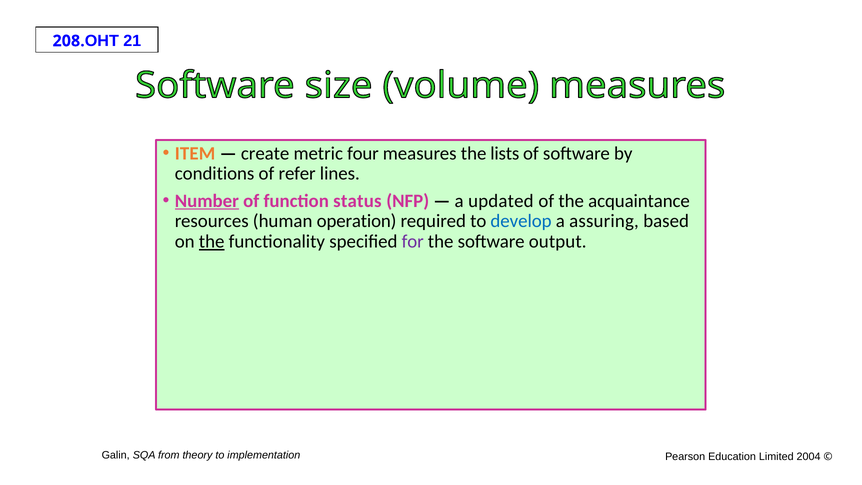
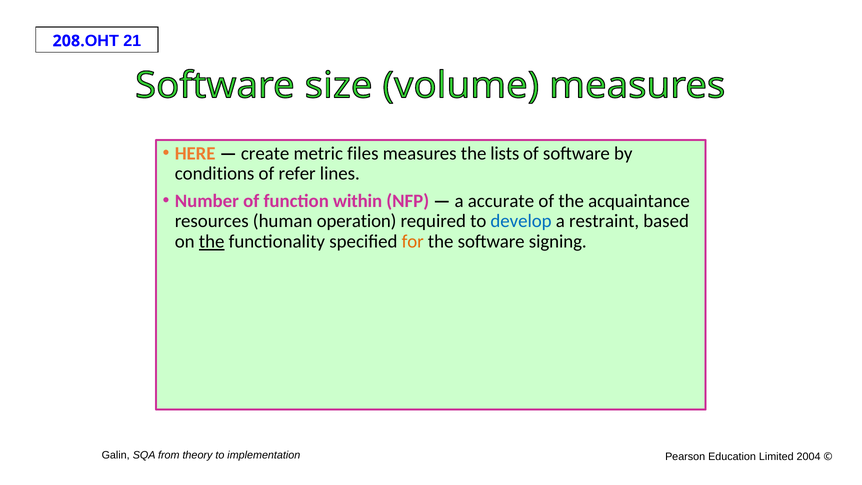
ITEM: ITEM -> HERE
four: four -> files
Number underline: present -> none
status: status -> within
updated: updated -> accurate
assuring: assuring -> restraint
for colour: purple -> orange
output: output -> signing
